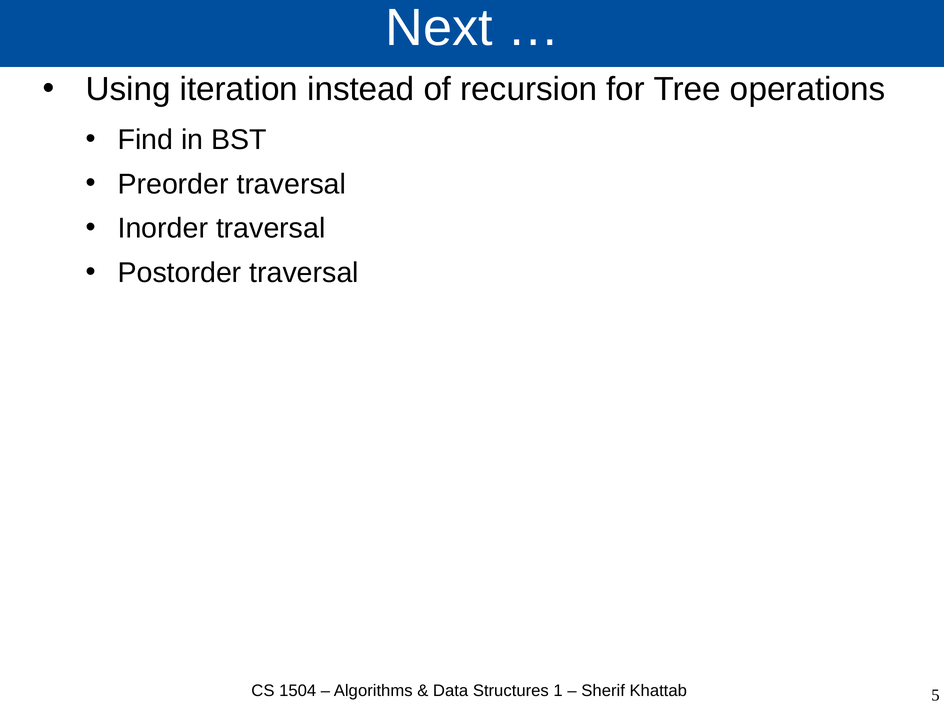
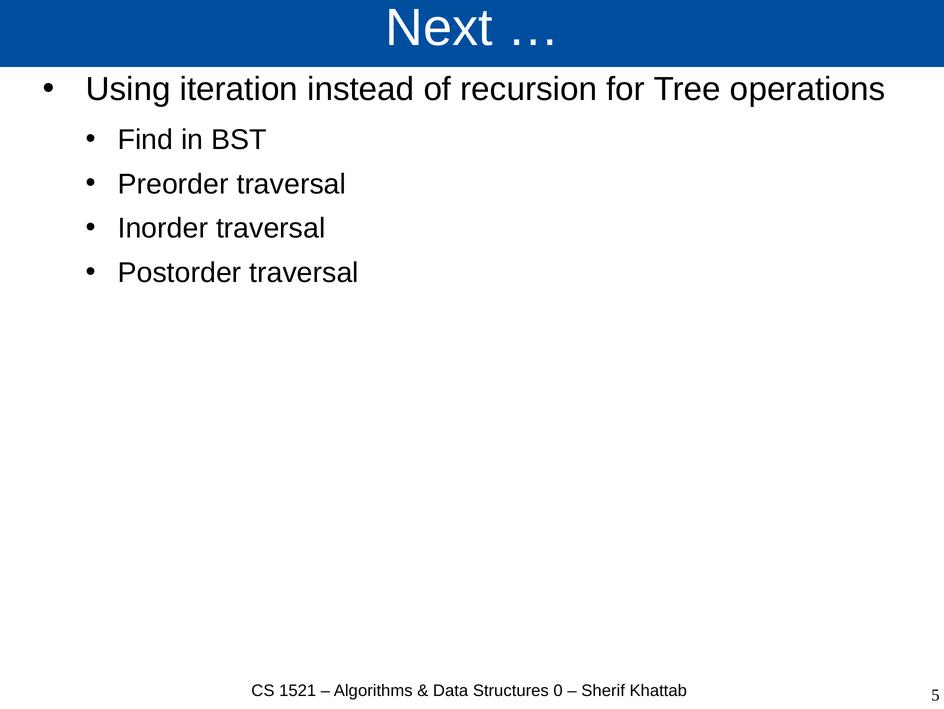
1504: 1504 -> 1521
1: 1 -> 0
